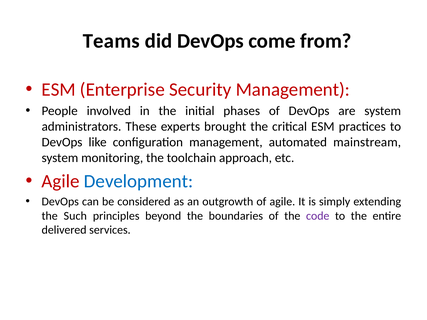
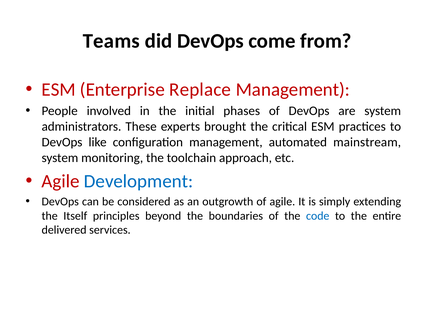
Security: Security -> Replace
Such: Such -> Itself
code colour: purple -> blue
